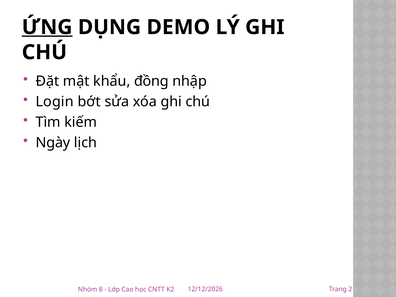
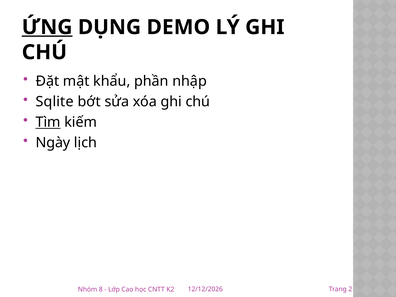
đồng: đồng -> phần
Login: Login -> Sqlite
Tìm underline: none -> present
